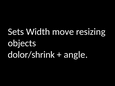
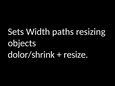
move: move -> paths
angle: angle -> resize
